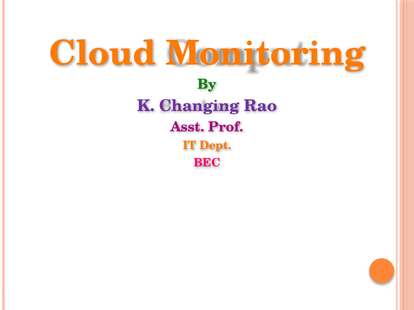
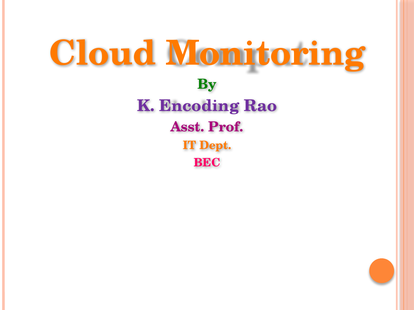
Changing: Changing -> Encoding
